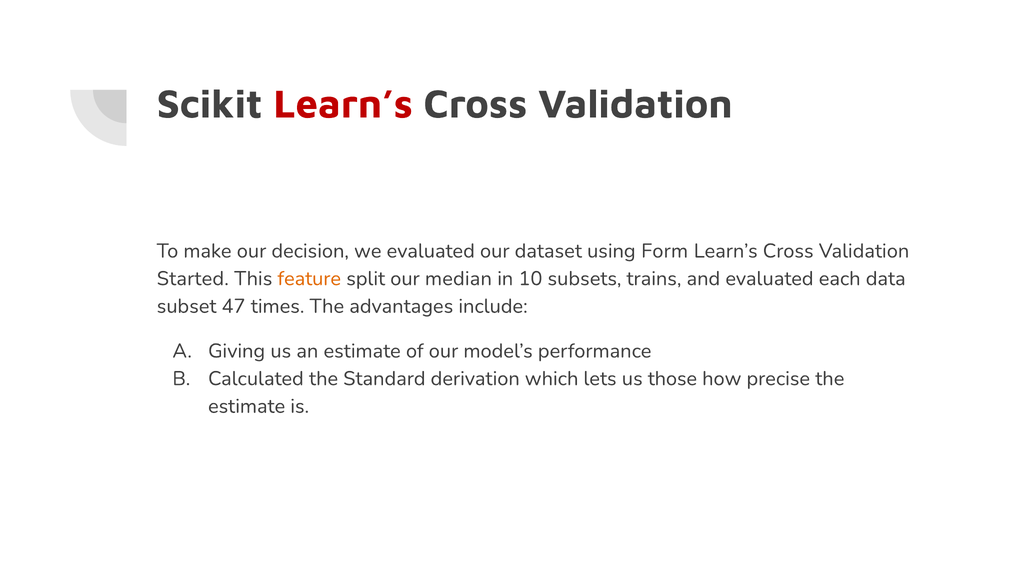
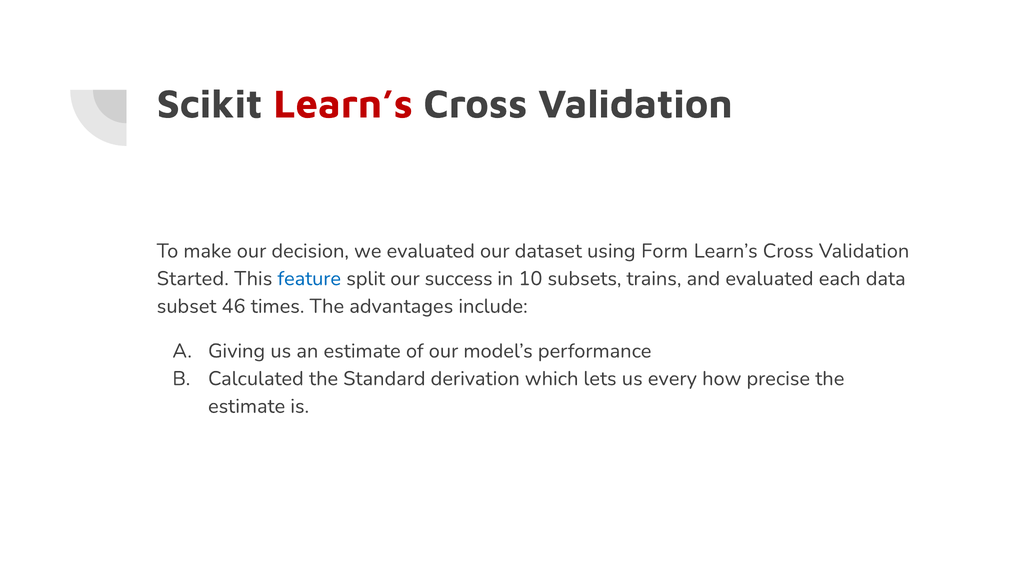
feature colour: orange -> blue
median: median -> success
47: 47 -> 46
those: those -> every
